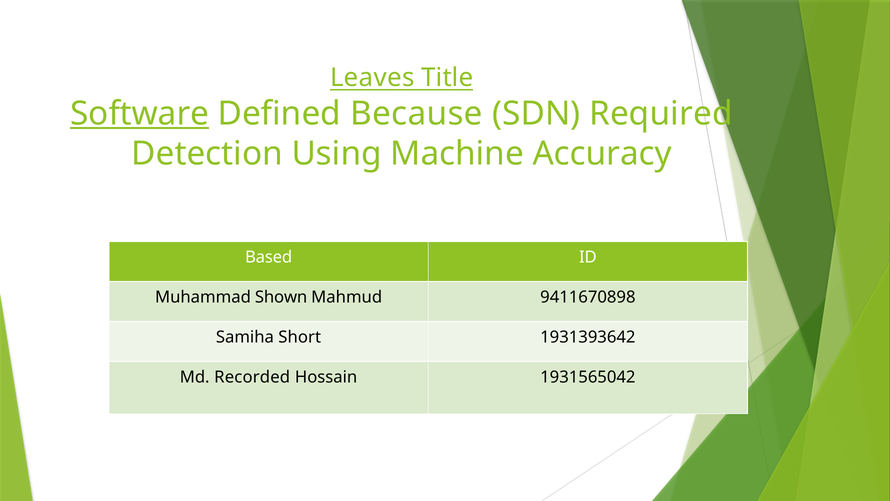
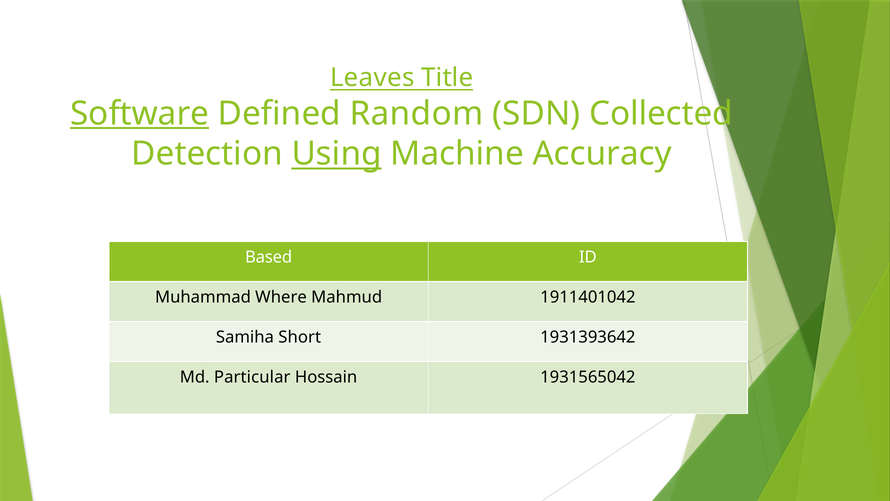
Because: Because -> Random
Required: Required -> Collected
Using underline: none -> present
Shown: Shown -> Where
9411670898: 9411670898 -> 1911401042
Recorded: Recorded -> Particular
